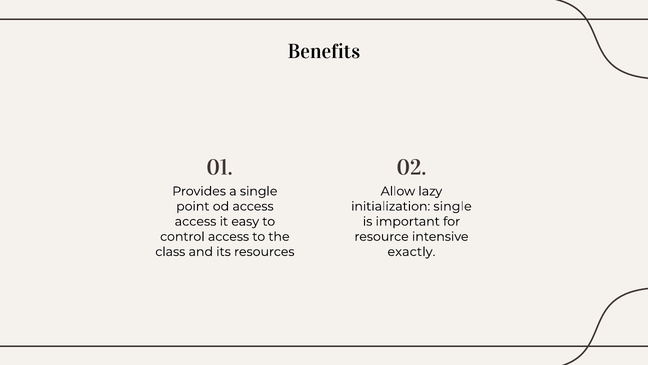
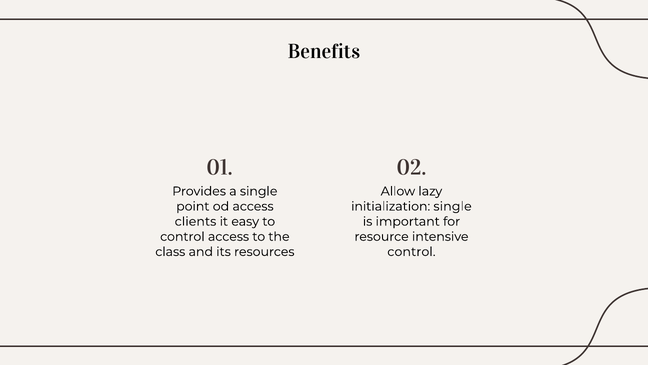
access at (195, 221): access -> clients
exactly at (411, 251): exactly -> control
